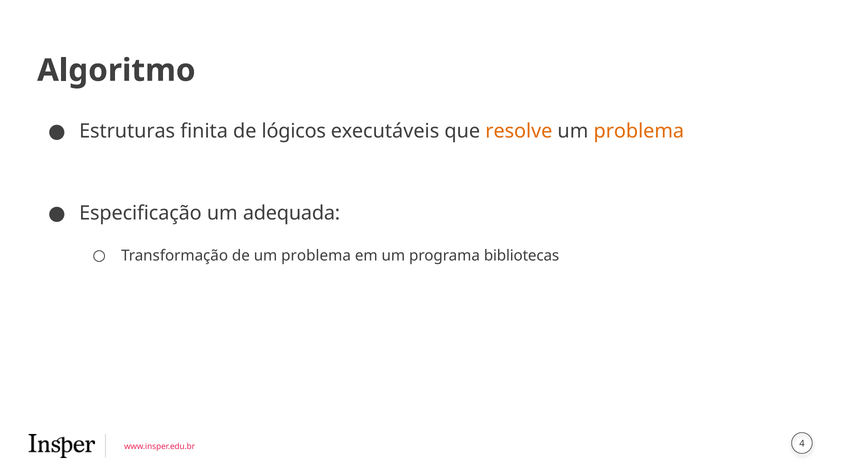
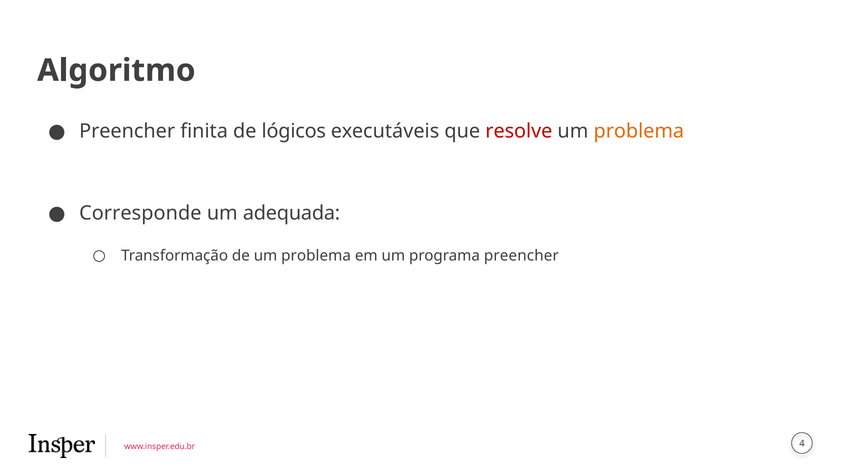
Estruturas at (127, 131): Estruturas -> Preencher
resolve colour: orange -> red
Especificação: Especificação -> Corresponde
programa bibliotecas: bibliotecas -> preencher
